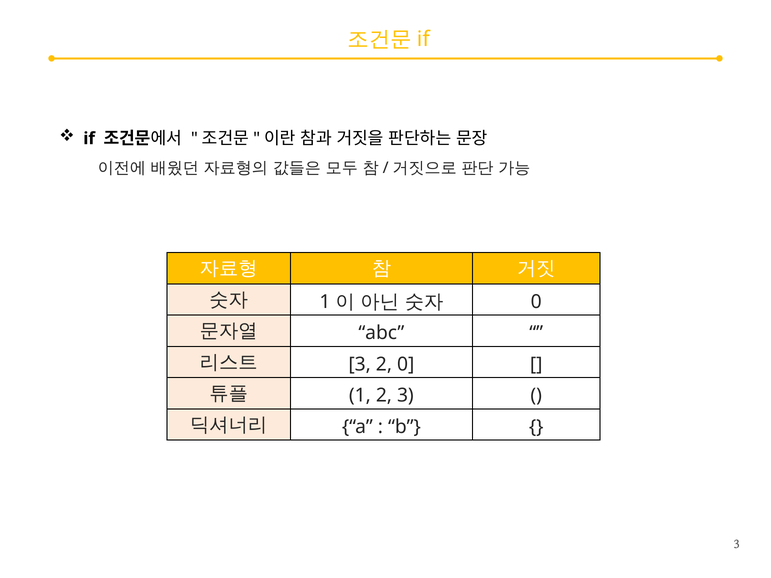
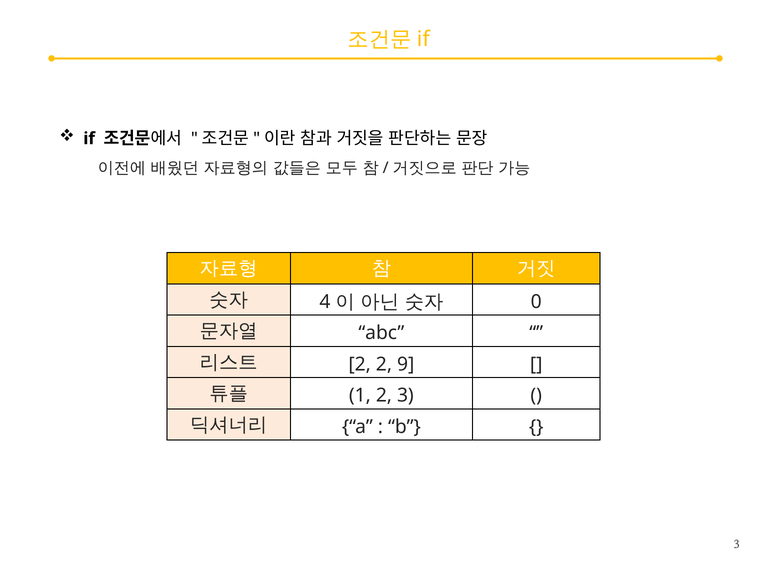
1 at (325, 302): 1 -> 4
3 at (360, 365): 3 -> 2
2 0: 0 -> 9
